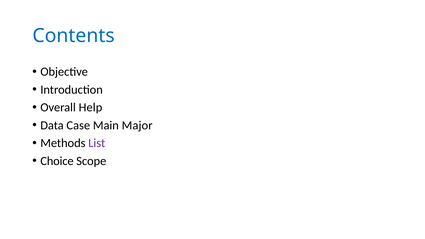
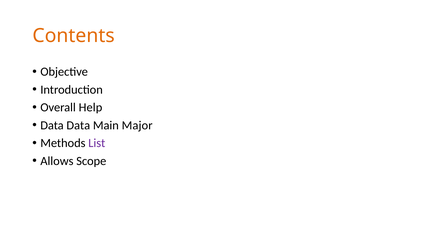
Contents colour: blue -> orange
Data Case: Case -> Data
Choice: Choice -> Allows
